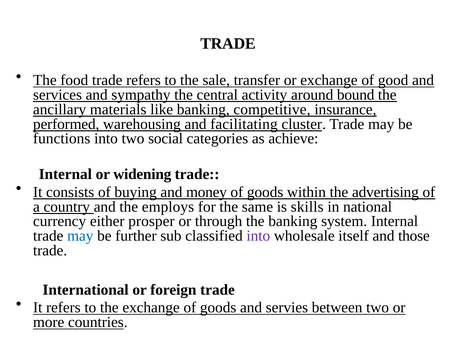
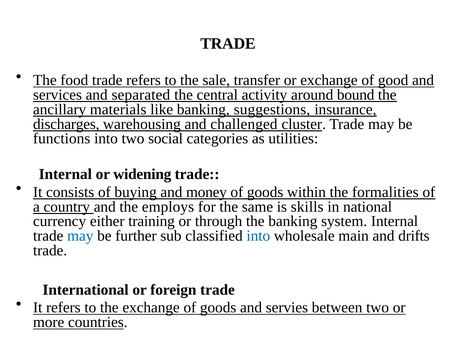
sympathy: sympathy -> separated
competitive: competitive -> suggestions
performed: performed -> discharges
facilitating: facilitating -> challenged
achieve: achieve -> utilities
advertising: advertising -> formalities
prosper: prosper -> training
into at (258, 236) colour: purple -> blue
itself: itself -> main
those: those -> drifts
